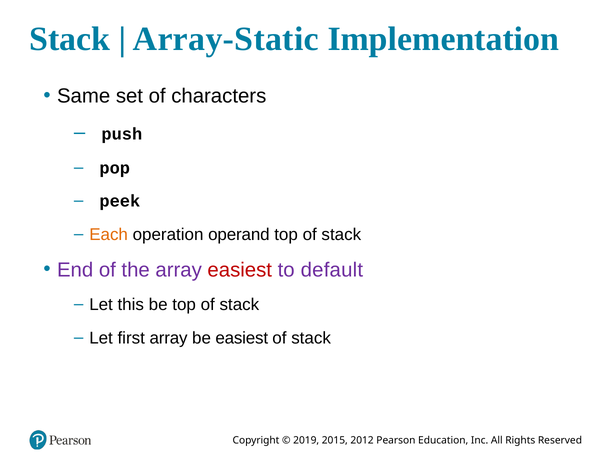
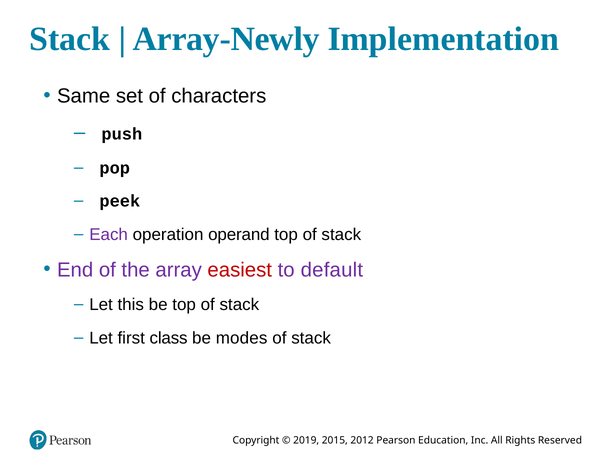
Array-Static: Array-Static -> Array-Newly
Each colour: orange -> purple
first array: array -> class
be easiest: easiest -> modes
